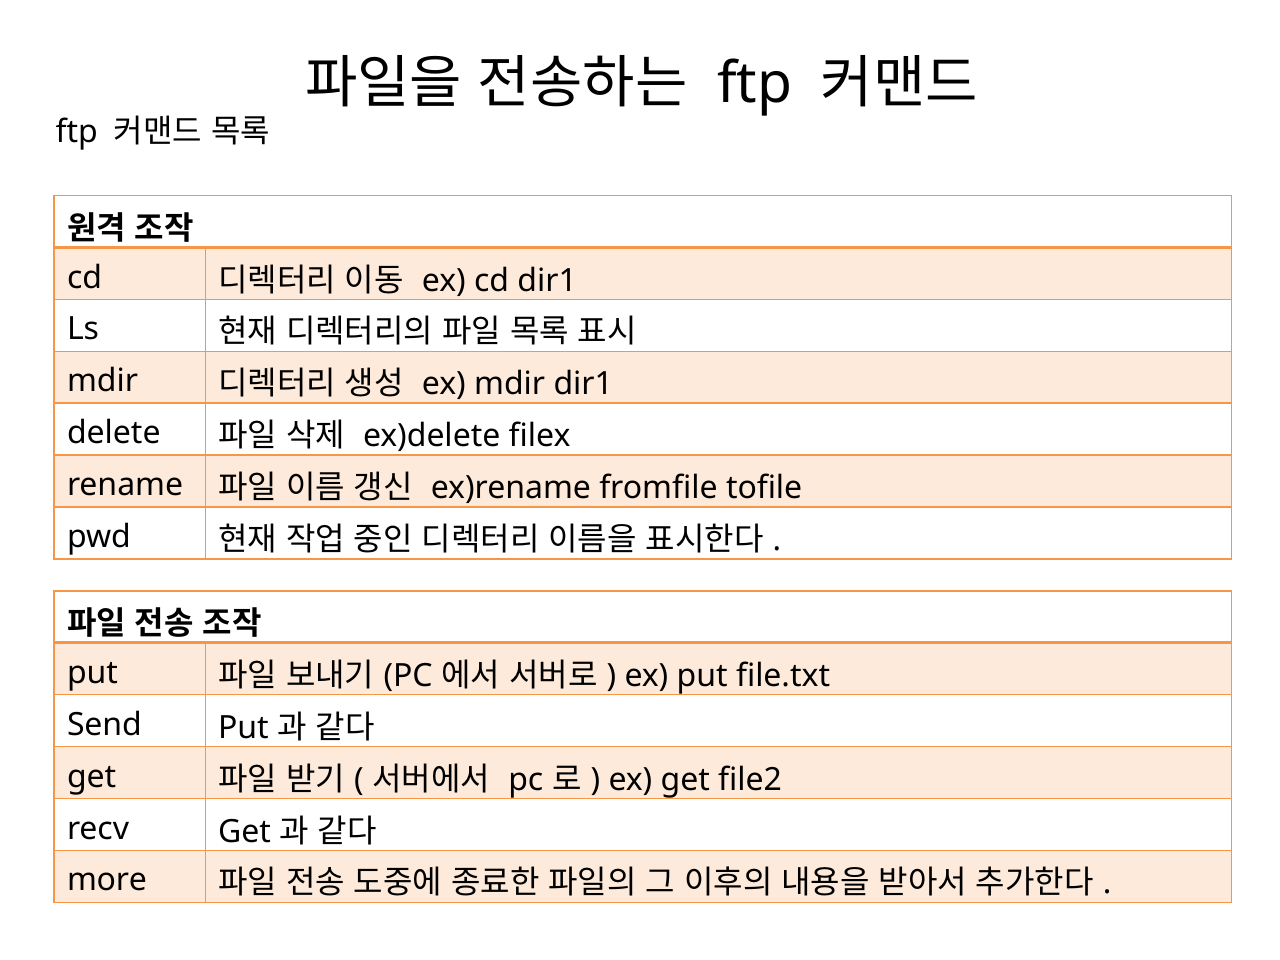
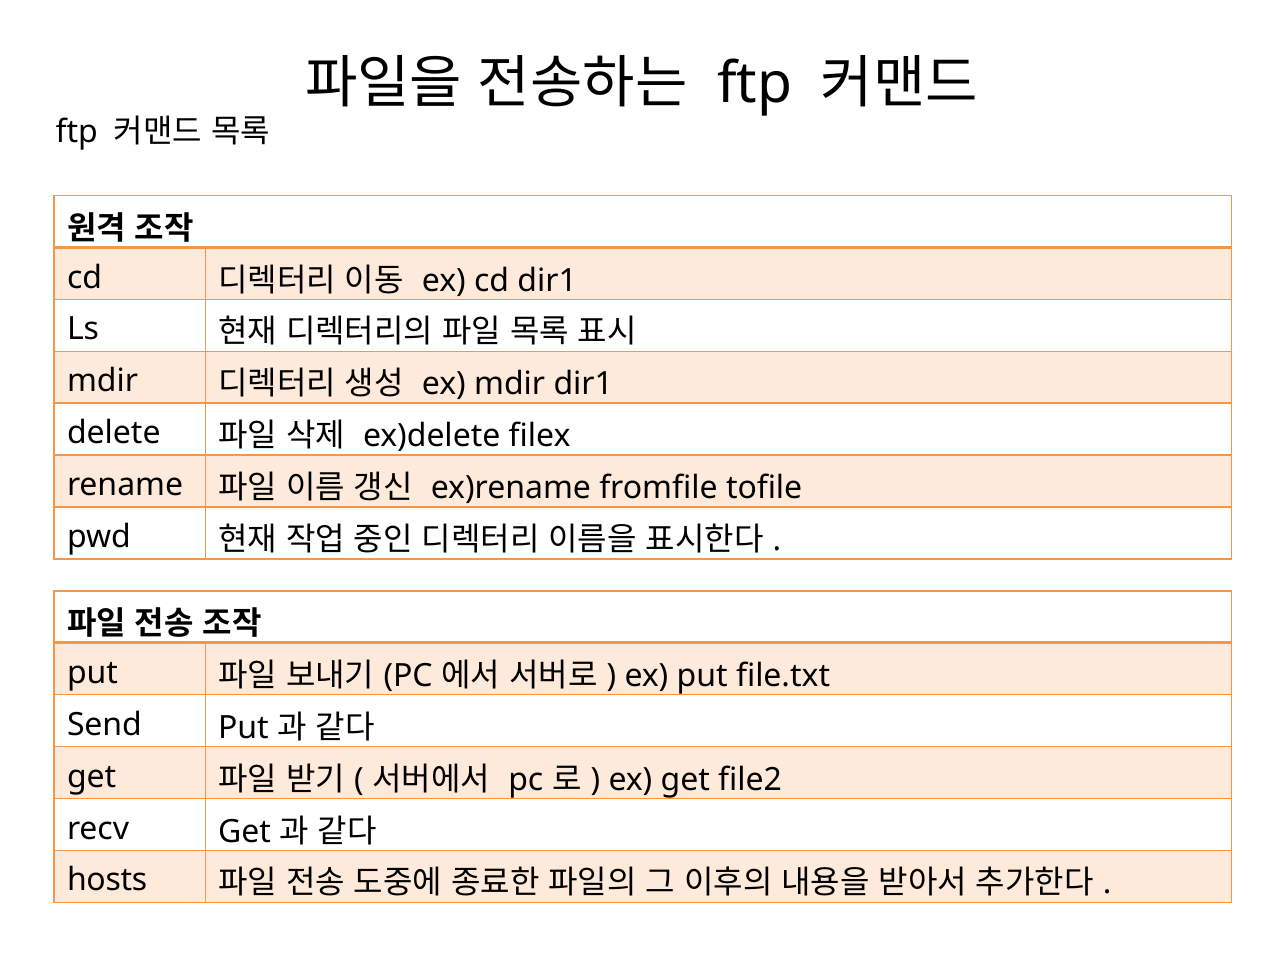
more: more -> hosts
